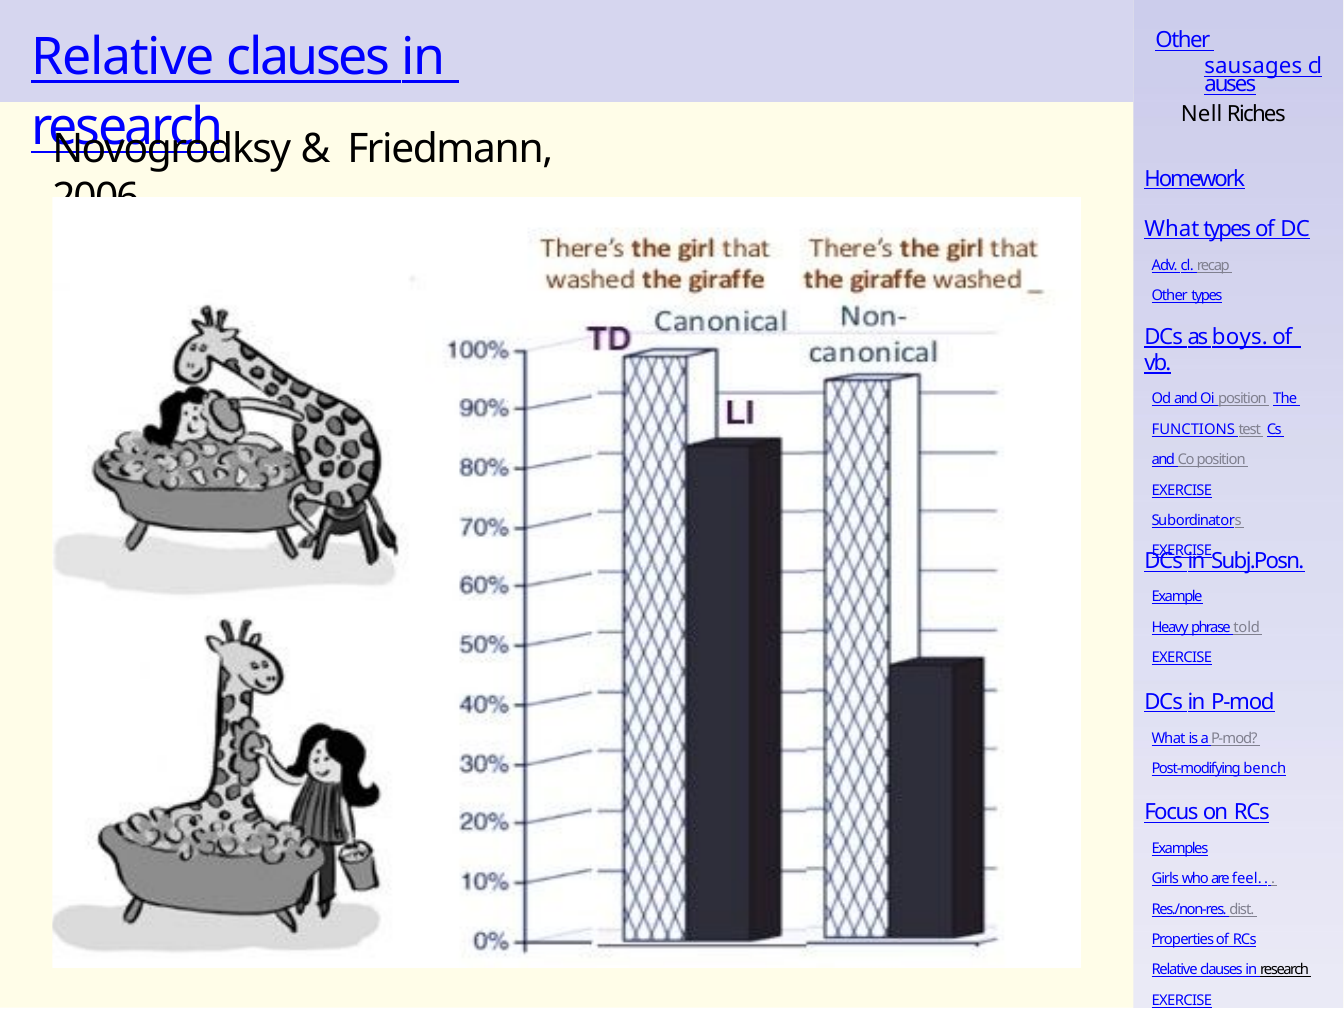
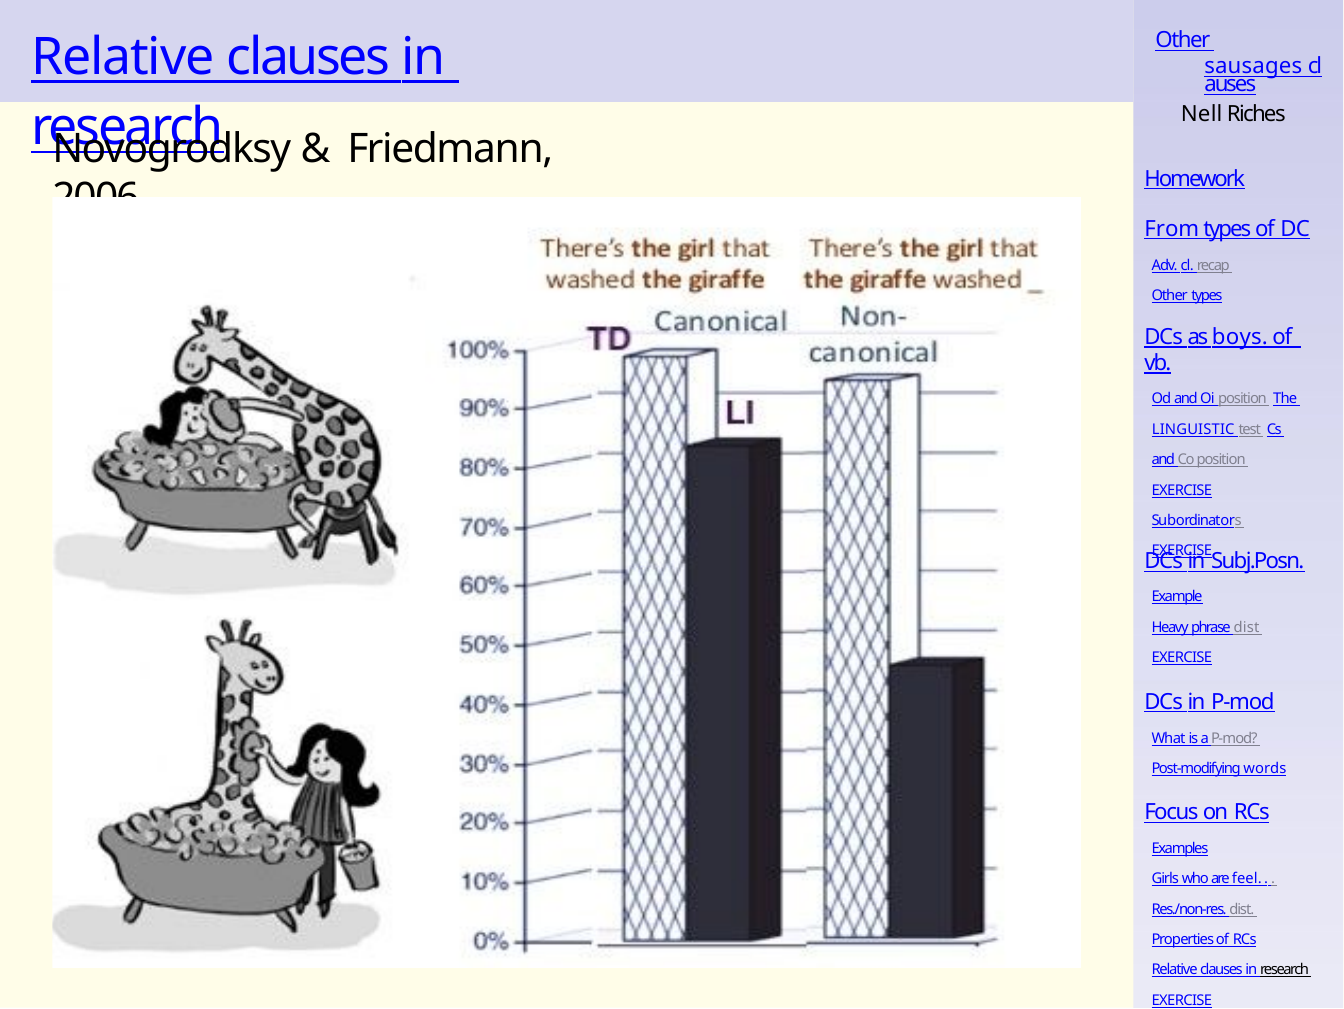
What at (1172, 229): What -> From
FUNCTIONS: FUNCTIONS -> LINGUISTIC
phrase told: told -> dist
bench: bench -> words
